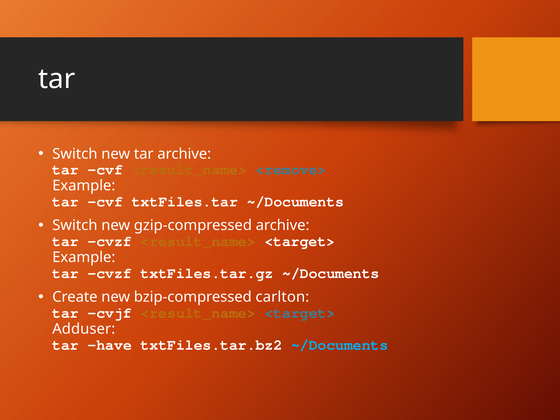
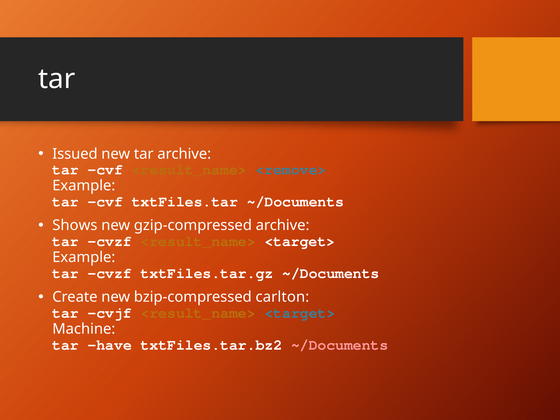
Switch at (75, 154): Switch -> Issued
Switch at (75, 225): Switch -> Shows
Adduser: Adduser -> Machine
~/Documents at (340, 345) colour: light blue -> pink
